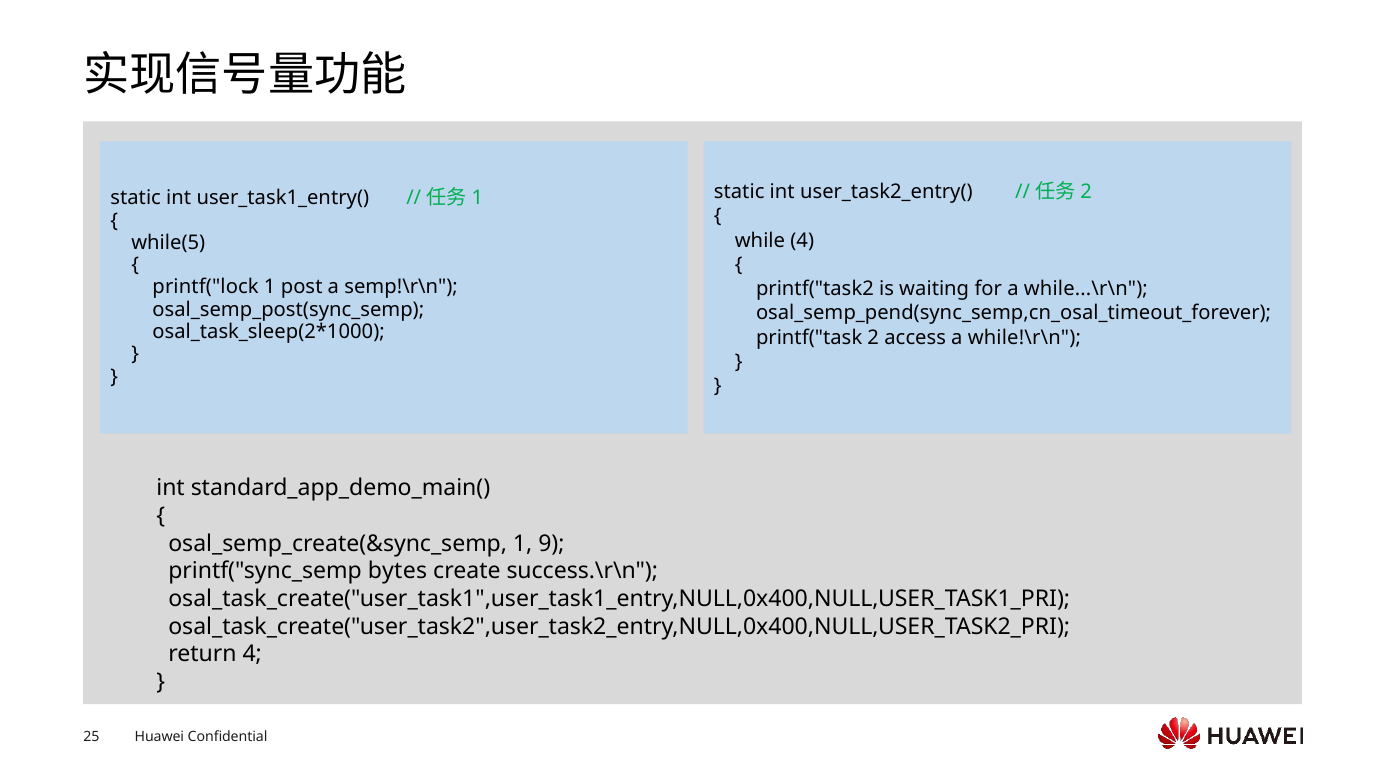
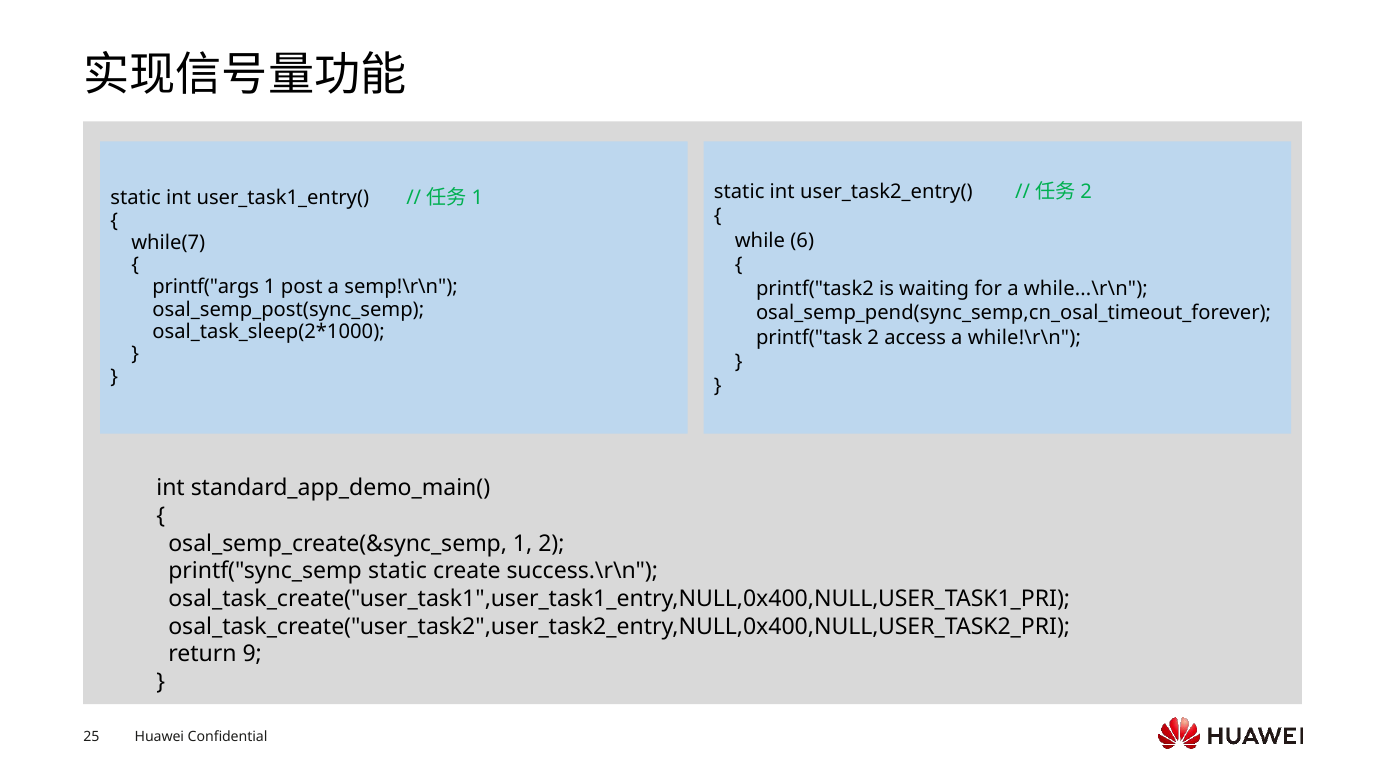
while 4: 4 -> 6
while(5: while(5 -> while(7
printf("lock: printf("lock -> printf("args
1 9: 9 -> 2
printf("sync_semp bytes: bytes -> static
return 4: 4 -> 9
